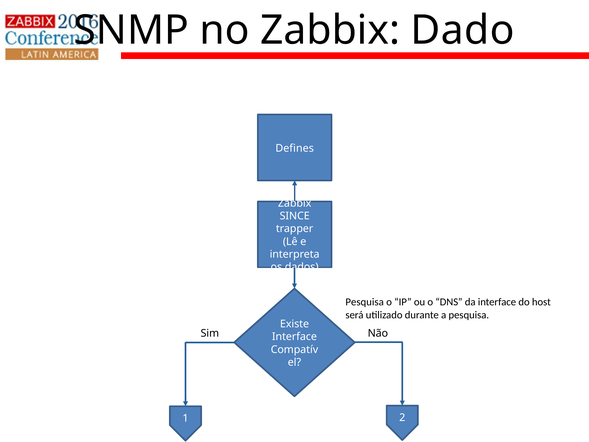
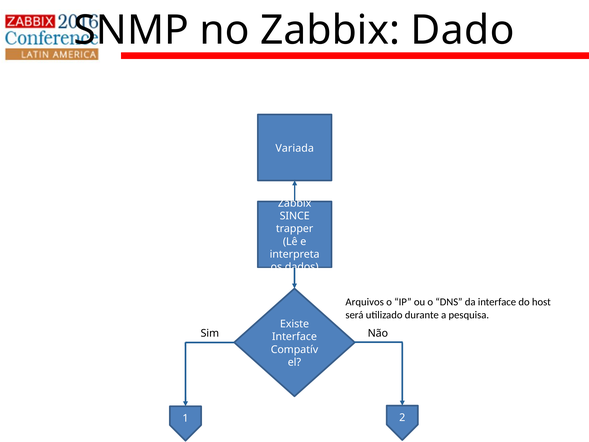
Defines: Defines -> Variada
Pesquisa at (365, 302): Pesquisa -> Arquivos
